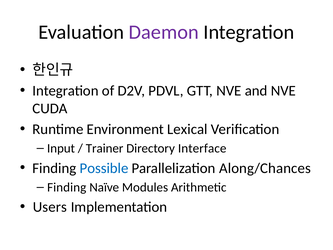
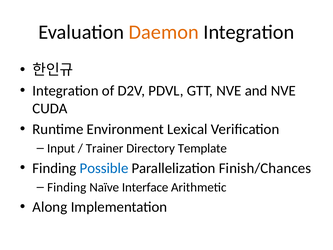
Daemon colour: purple -> orange
Interface: Interface -> Template
Along/Chances: Along/Chances -> Finish/Chances
Modules: Modules -> Interface
Users: Users -> Along
